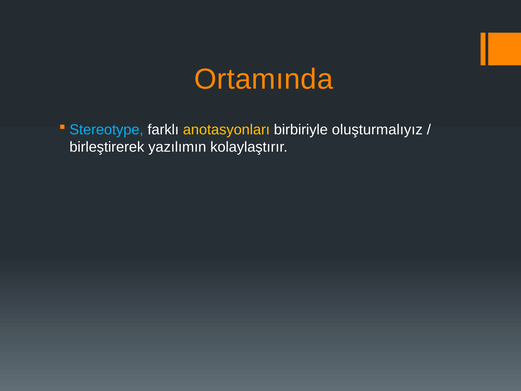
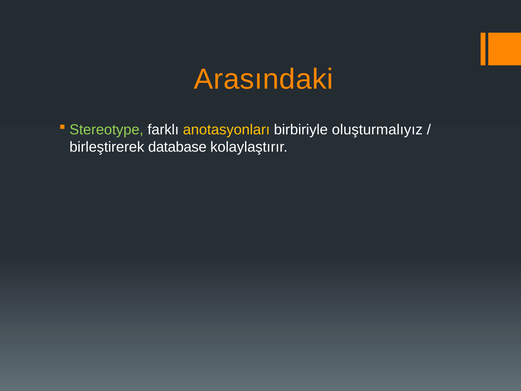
Ortamında: Ortamında -> Arasındaki
Stereotype colour: light blue -> light green
yazılımın: yazılımın -> database
